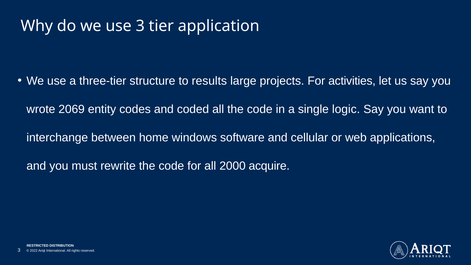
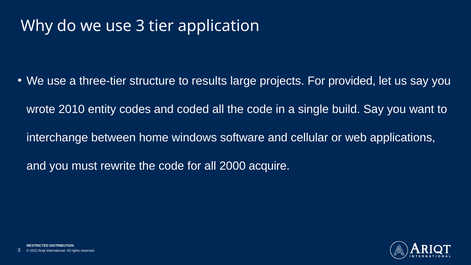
activities: activities -> provided
2069: 2069 -> 2010
logic: logic -> build
